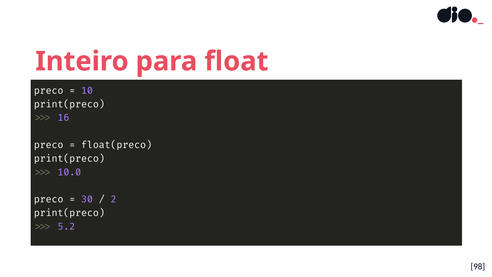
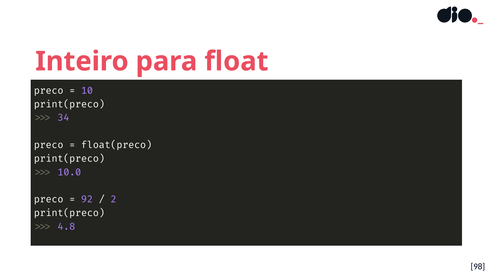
16: 16 -> 34
30: 30 -> 92
5.2: 5.2 -> 4.8
